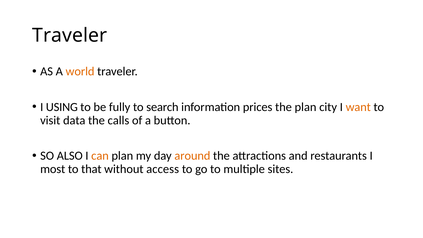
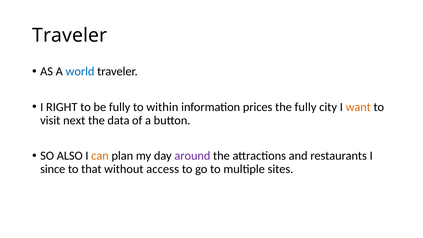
world colour: orange -> blue
USING: USING -> RIGHT
search: search -> within
the plan: plan -> fully
data: data -> next
calls: calls -> data
around colour: orange -> purple
most: most -> since
